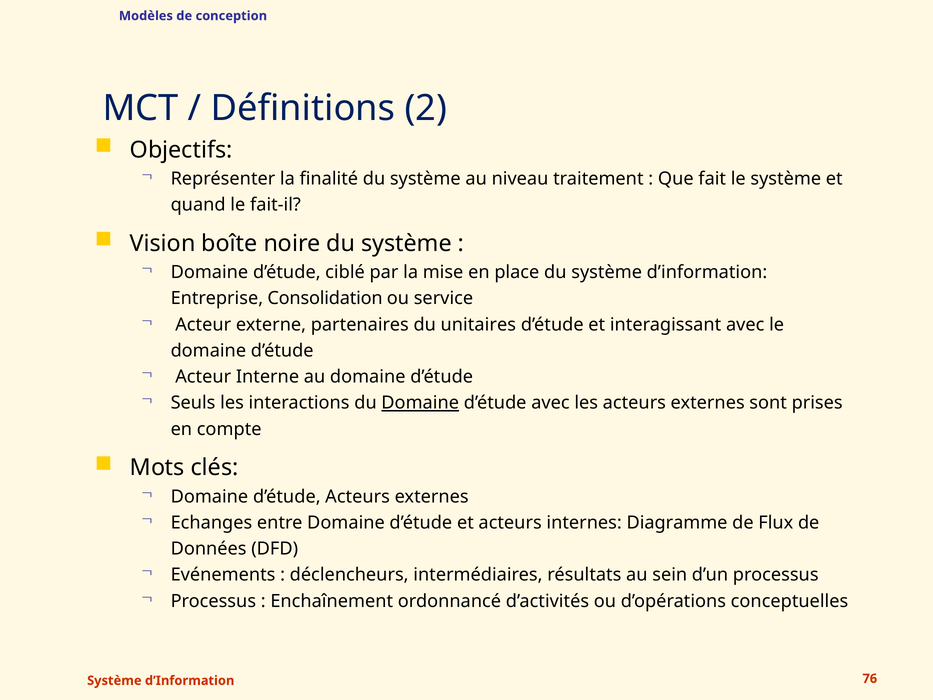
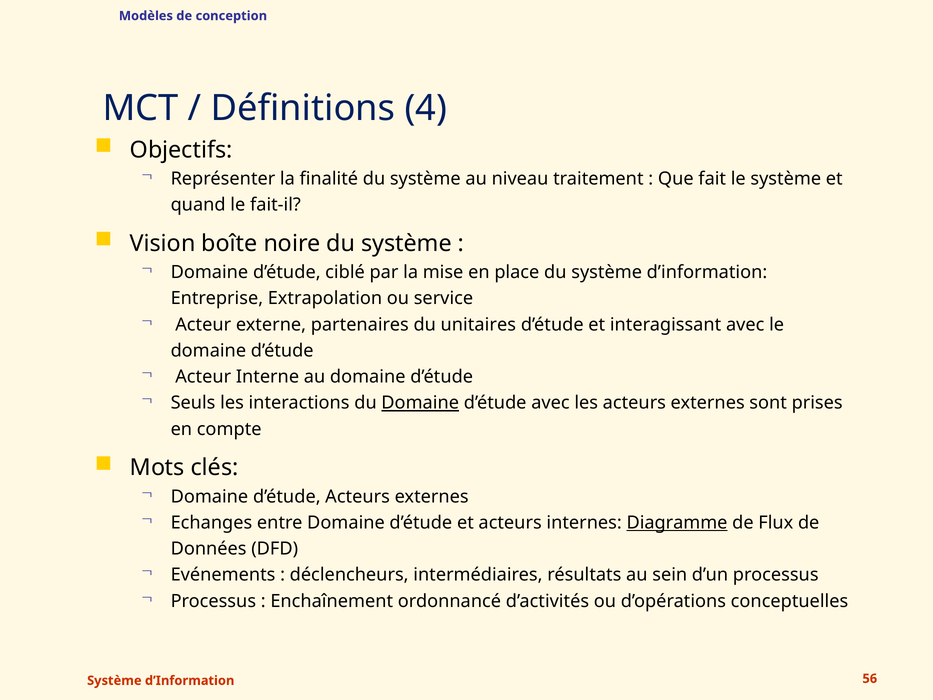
2: 2 -> 4
Consolidation: Consolidation -> Extrapolation
Diagramme underline: none -> present
76: 76 -> 56
